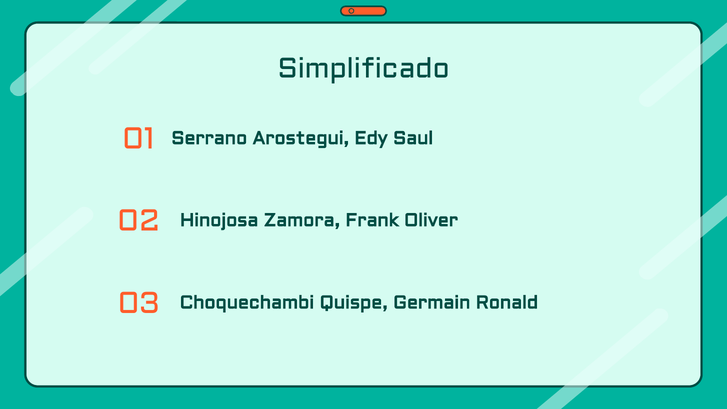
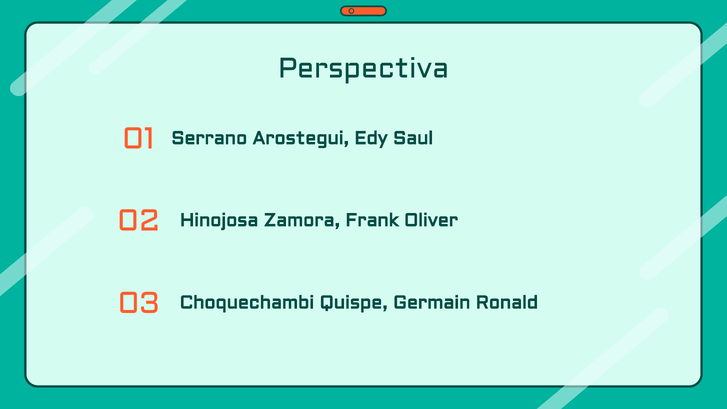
Simplificado: Simplificado -> Perspectiva
